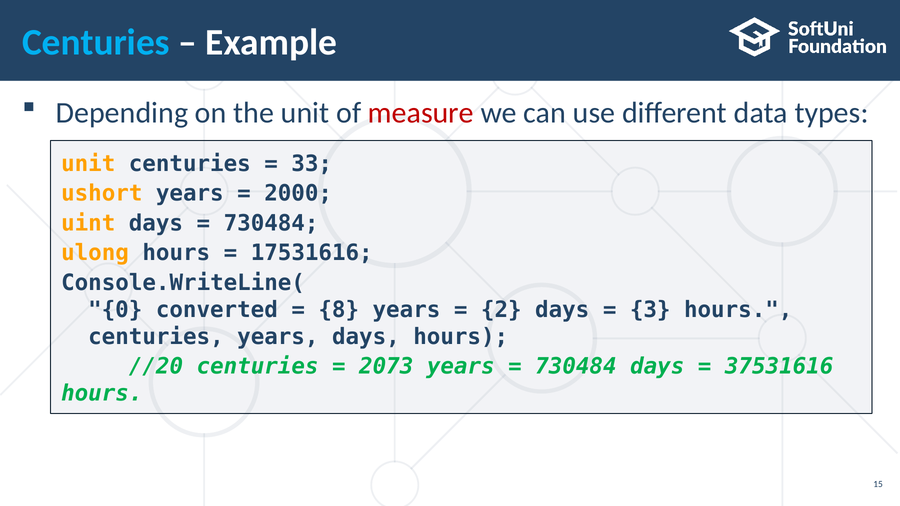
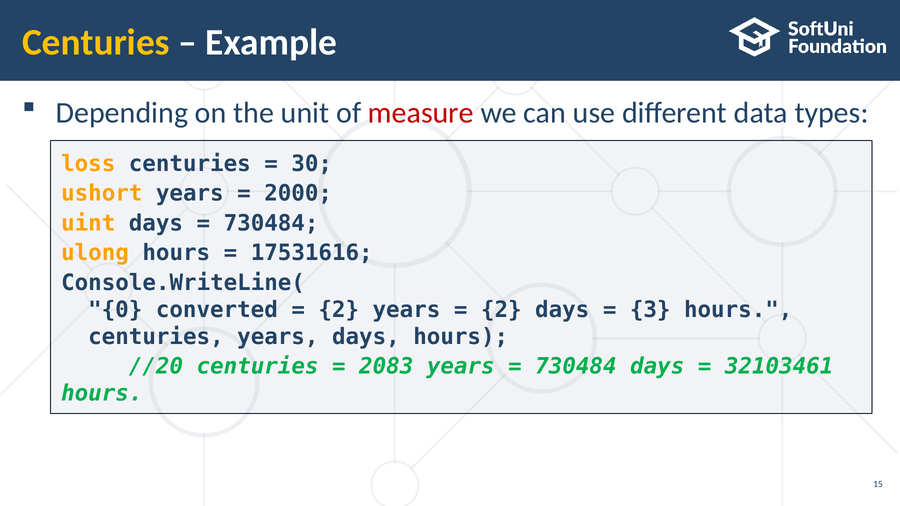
Centuries at (96, 43) colour: light blue -> yellow
unit at (88, 164): unit -> loss
33: 33 -> 30
8 at (339, 310): 8 -> 2
2073: 2073 -> 2083
37531616: 37531616 -> 32103461
